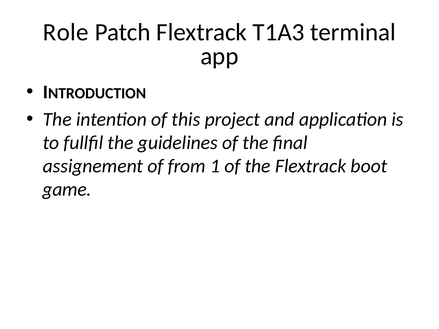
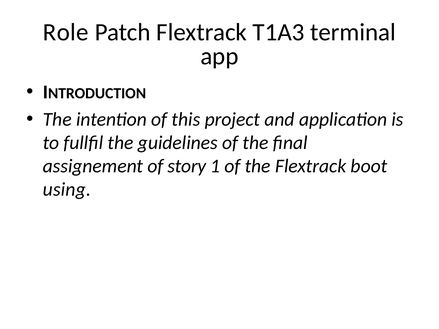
from: from -> story
game: game -> using
